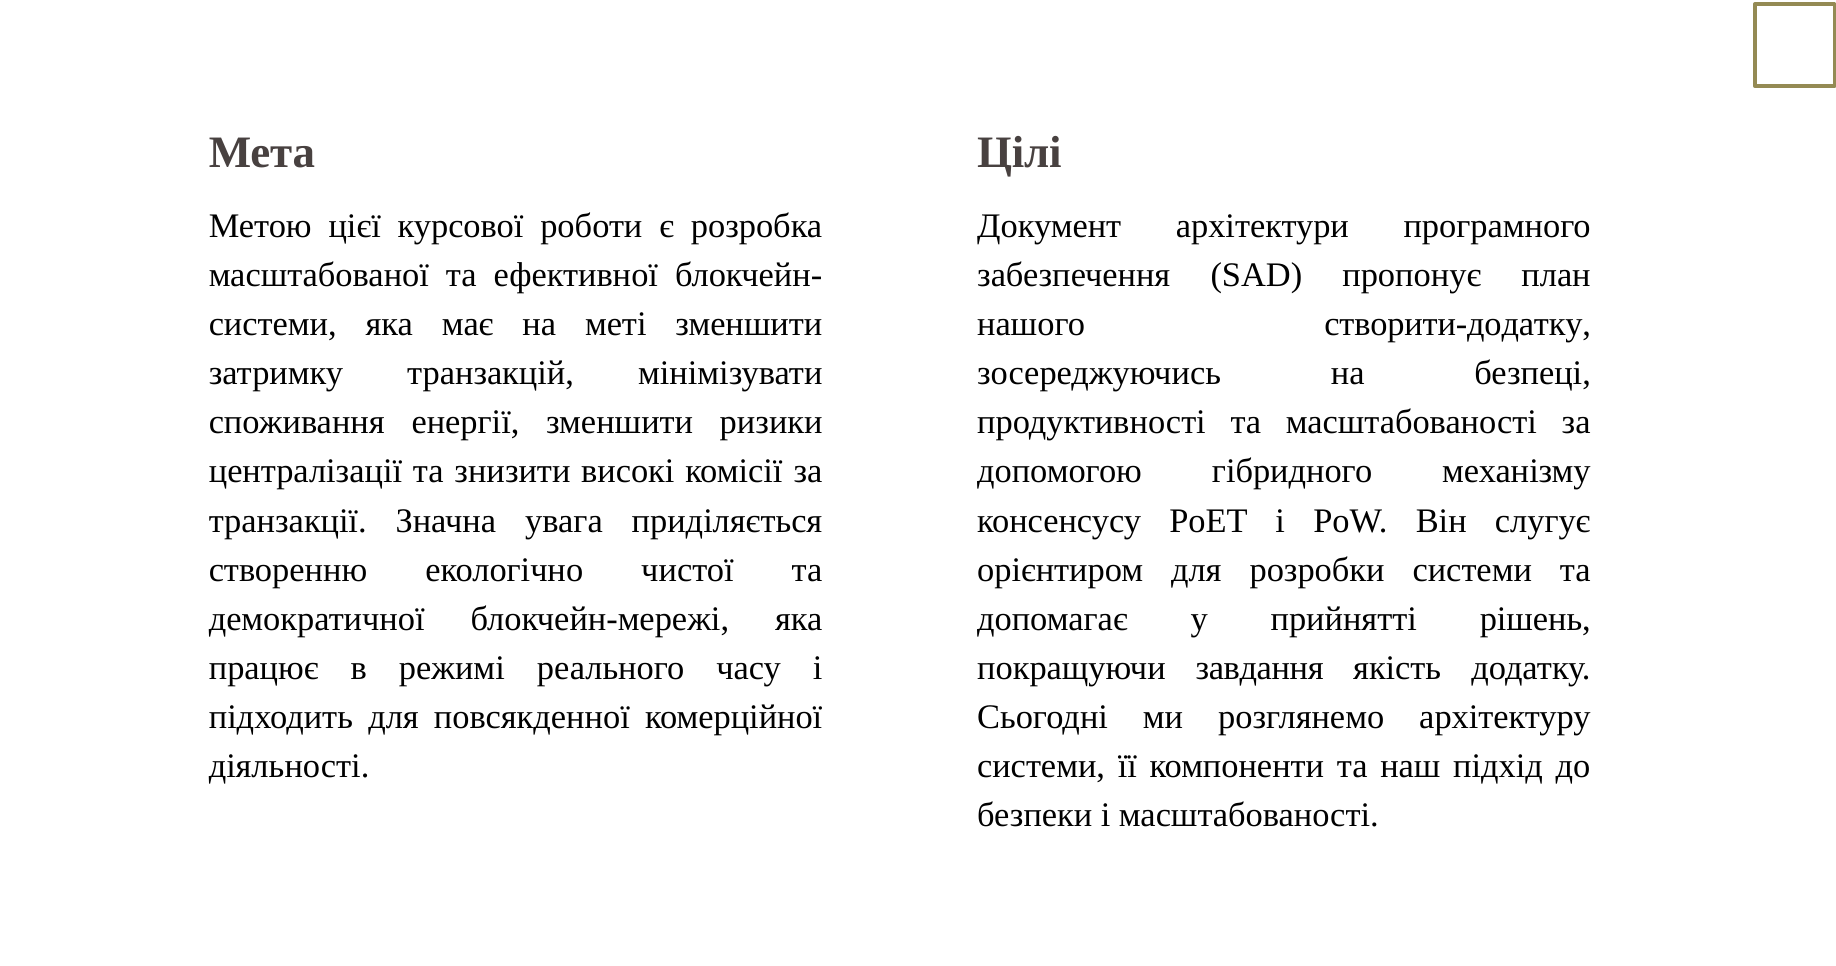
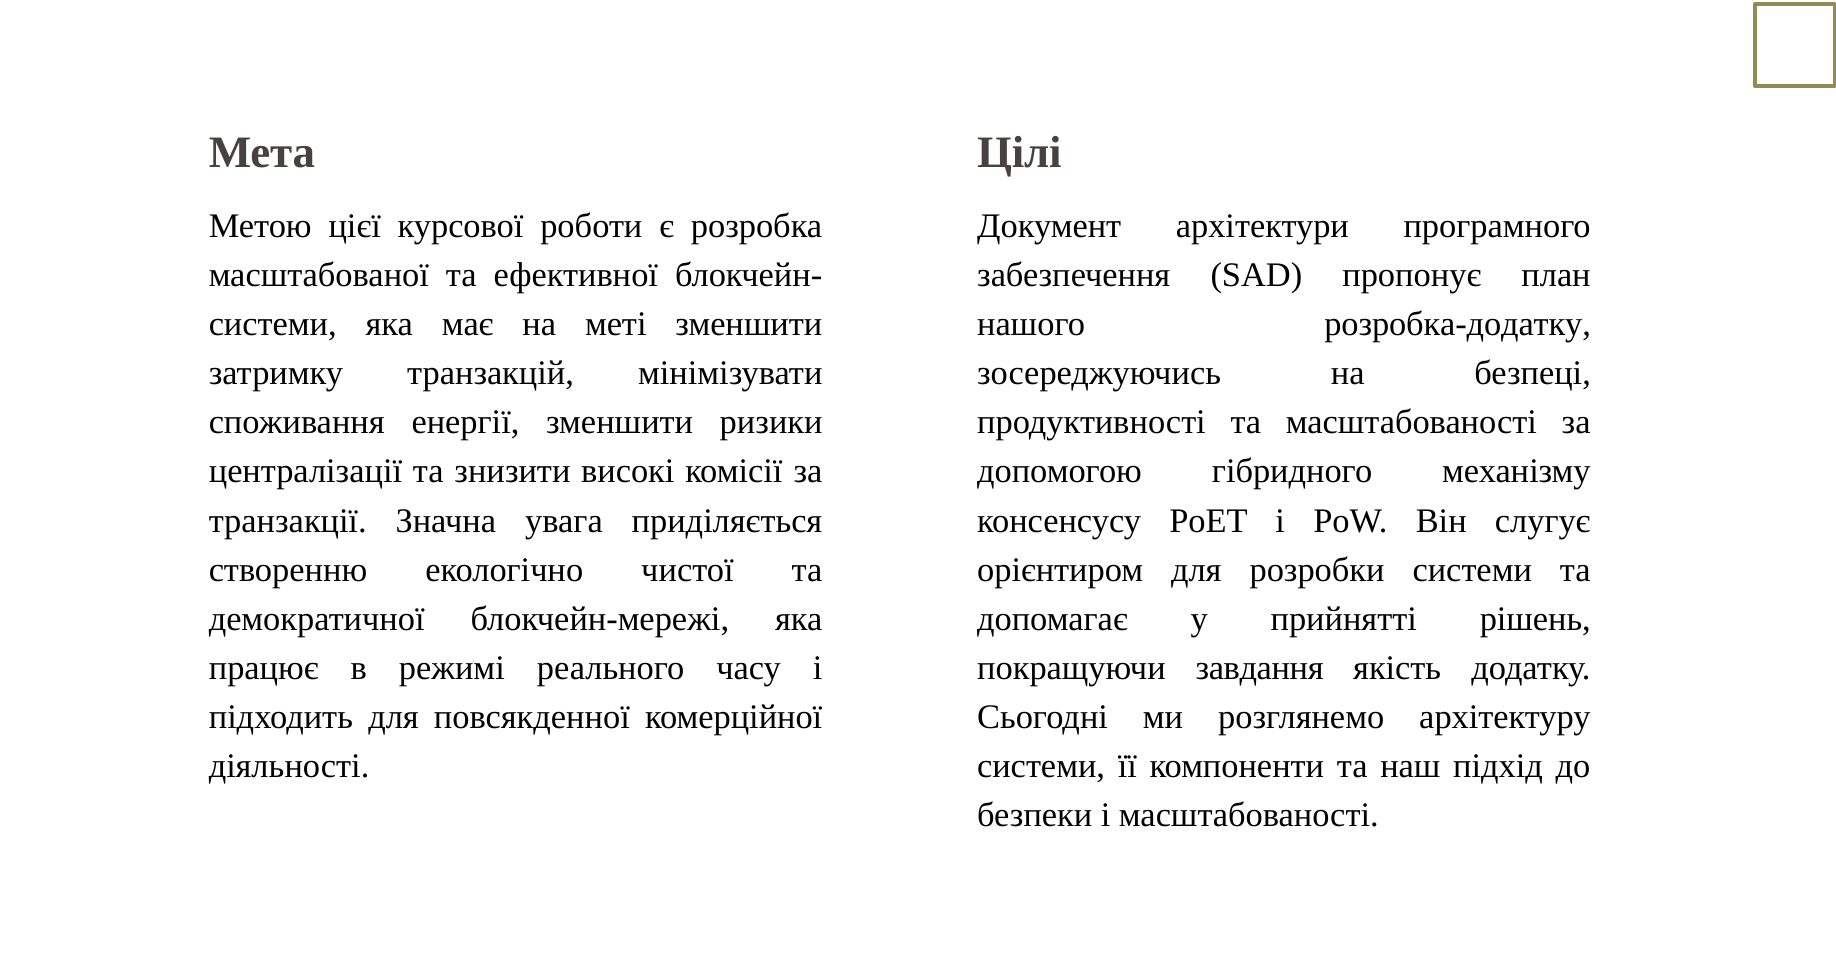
створити-додатку: створити-додатку -> розробка-додатку
